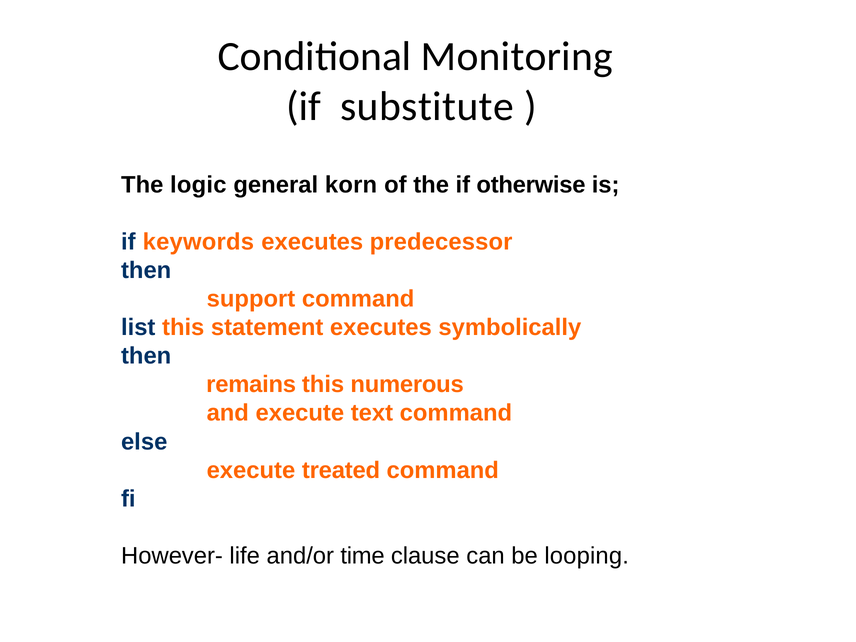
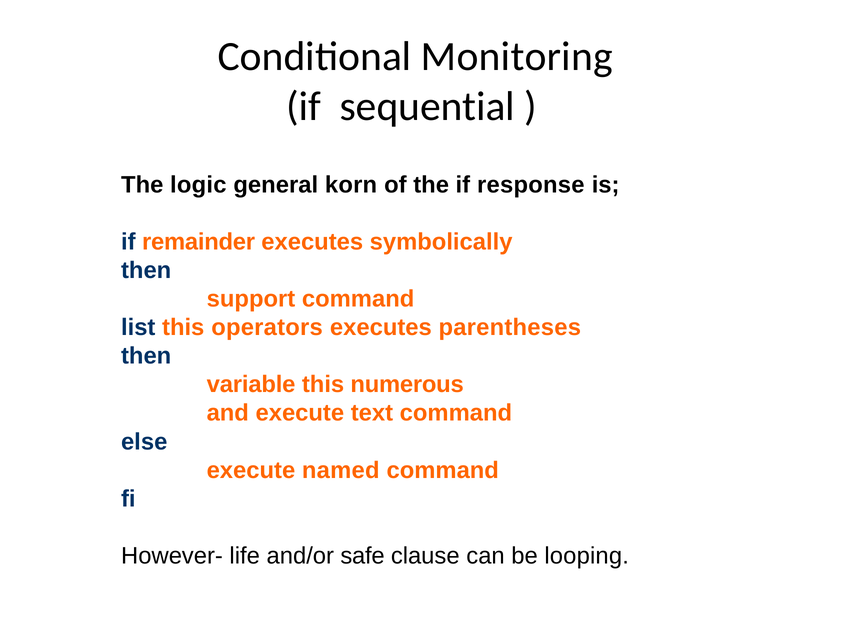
substitute: substitute -> sequential
otherwise: otherwise -> response
keywords: keywords -> remainder
predecessor: predecessor -> symbolically
statement: statement -> operators
symbolically: symbolically -> parentheses
remains: remains -> variable
treated: treated -> named
time: time -> safe
